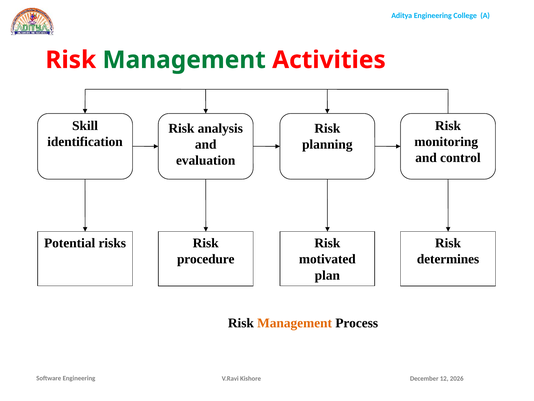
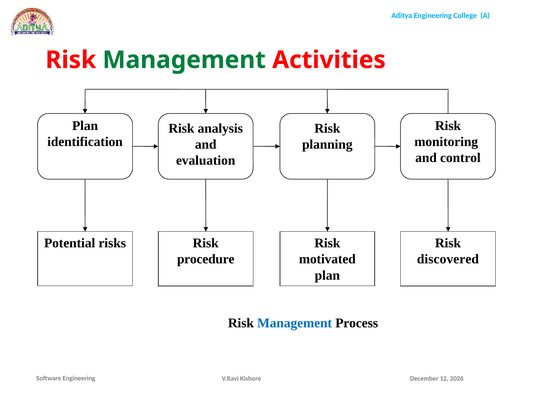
Skill at (85, 125): Skill -> Plan
determines: determines -> discovered
Management at (295, 323) colour: orange -> blue
